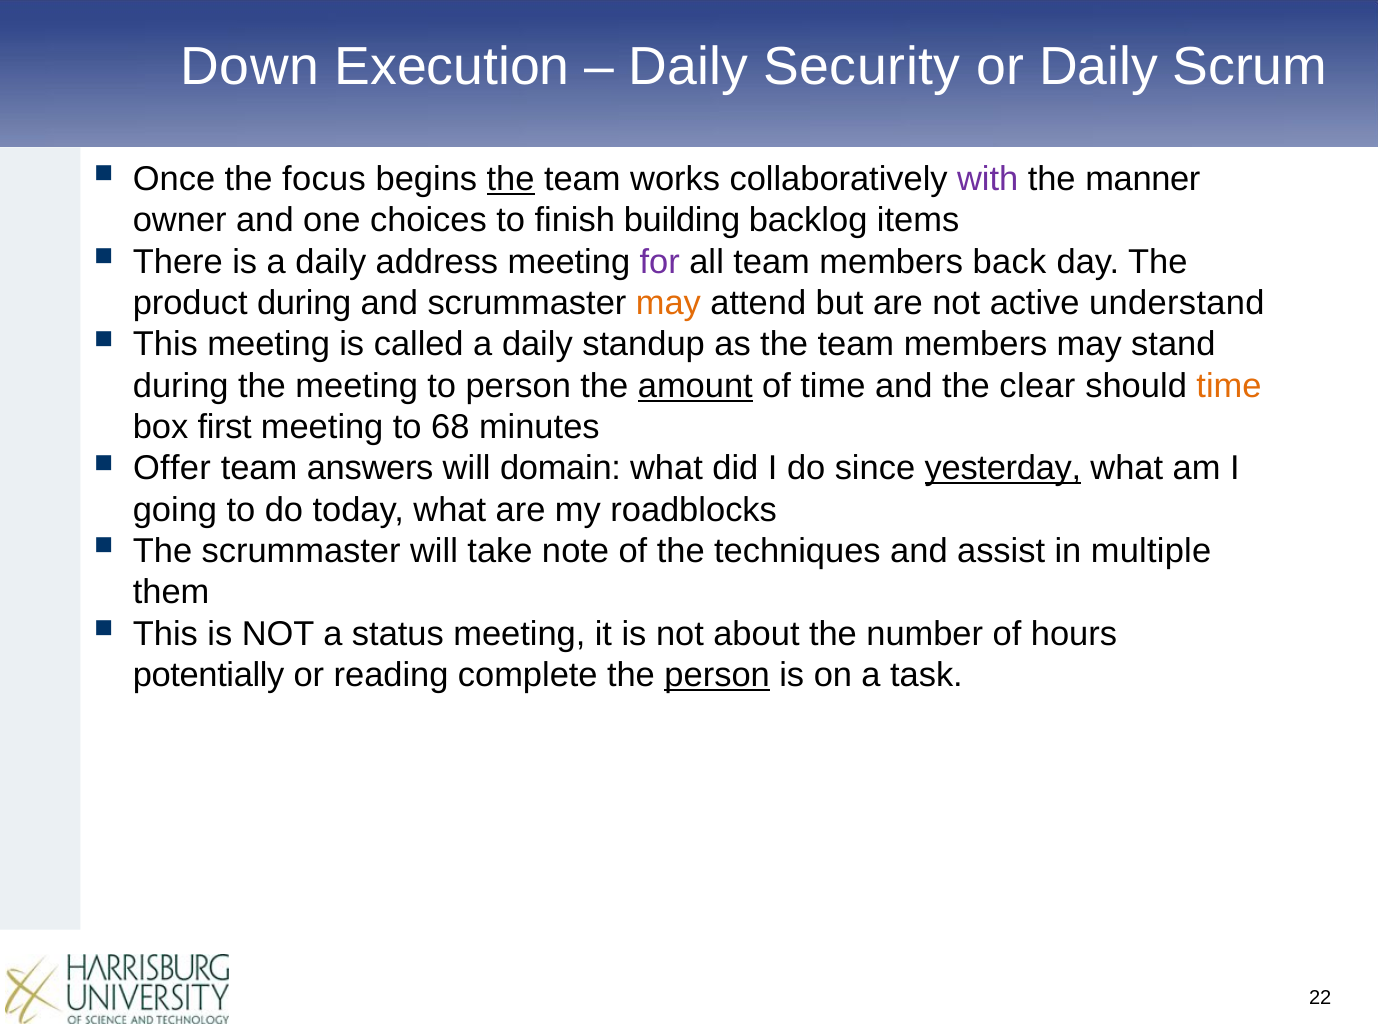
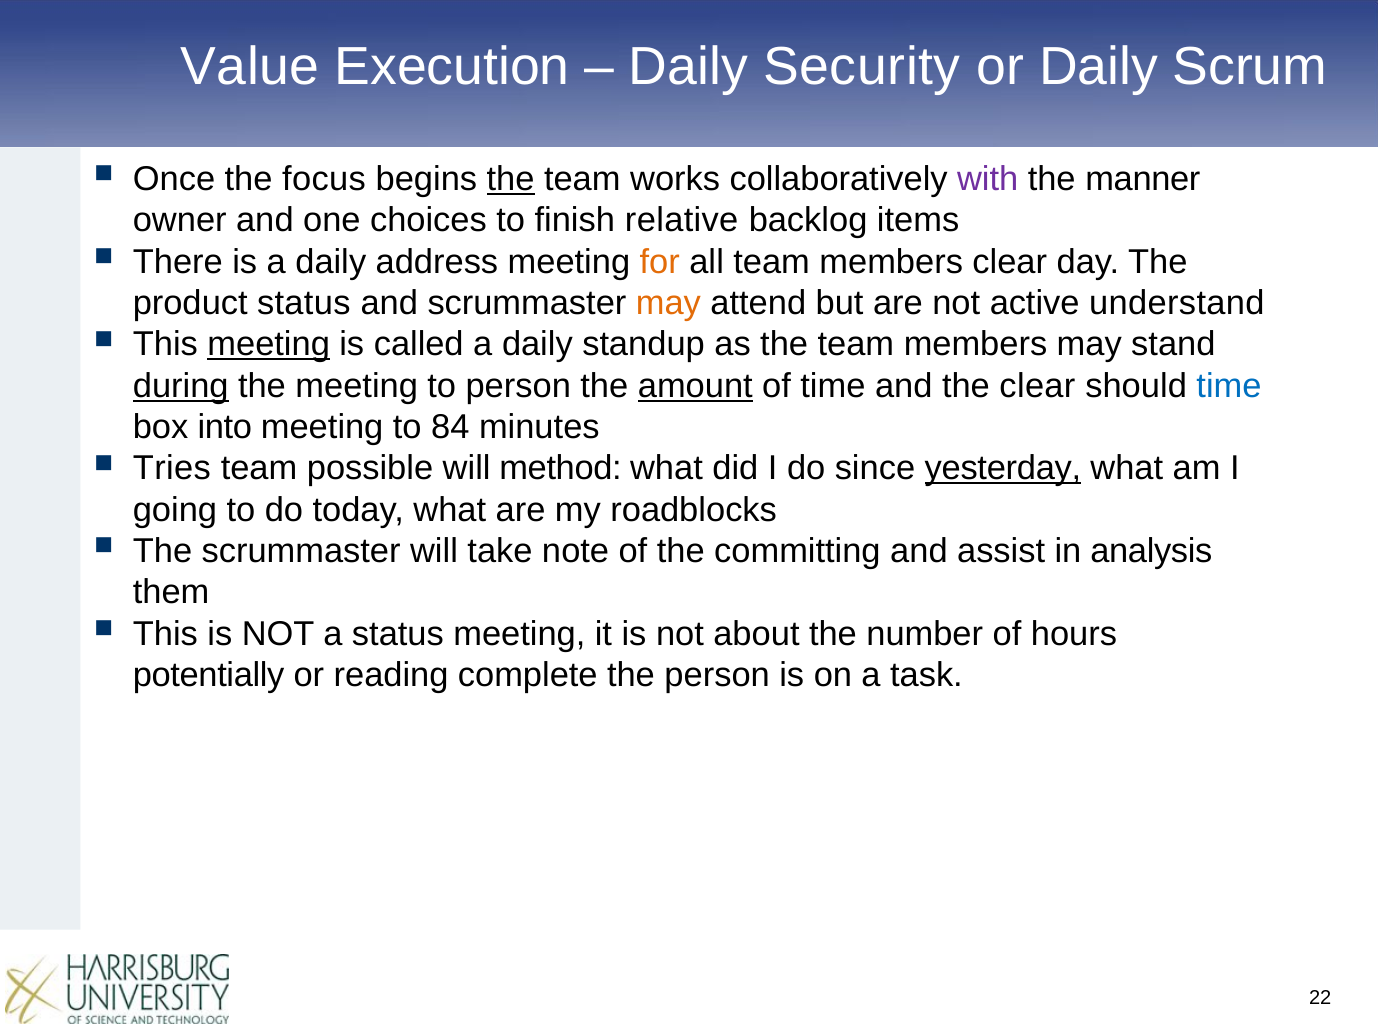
Down: Down -> Value
building: building -> relative
for colour: purple -> orange
members back: back -> clear
product during: during -> status
meeting at (269, 345) underline: none -> present
during at (181, 386) underline: none -> present
time at (1229, 386) colour: orange -> blue
first: first -> into
68: 68 -> 84
Offer: Offer -> Tries
answers: answers -> possible
domain: domain -> method
techniques: techniques -> committing
multiple: multiple -> analysis
person at (717, 675) underline: present -> none
